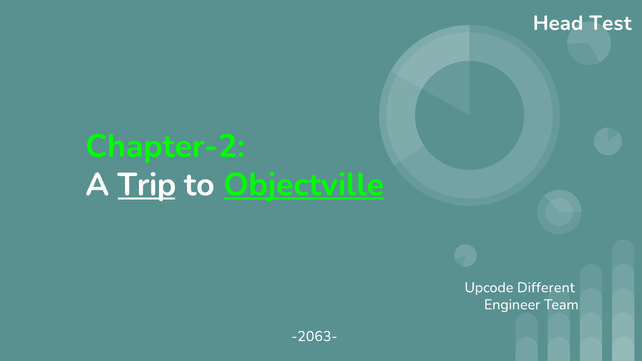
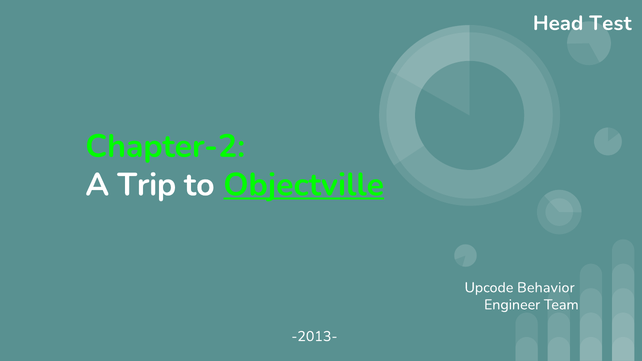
Trip underline: present -> none
Different: Different -> Behavior
-2063-: -2063- -> -2013-
